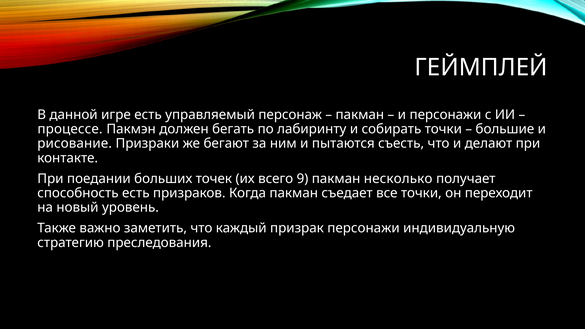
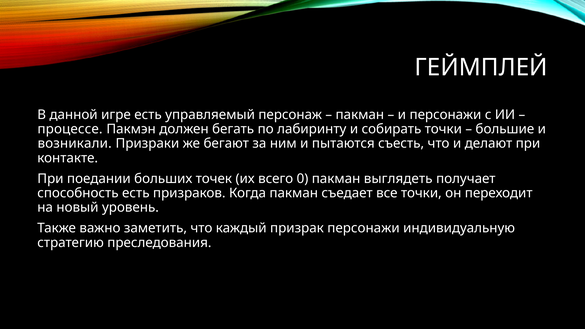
рисование: рисование -> возникали
9: 9 -> 0
несколько: несколько -> выглядеть
